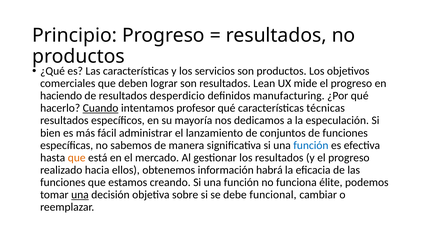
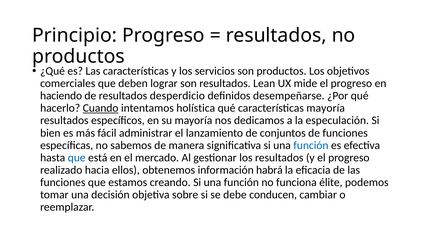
manufacturing: manufacturing -> desempeñarse
profesor: profesor -> holística
características técnicas: técnicas -> mayoría
que at (77, 158) colour: orange -> blue
una at (80, 195) underline: present -> none
funcional: funcional -> conducen
